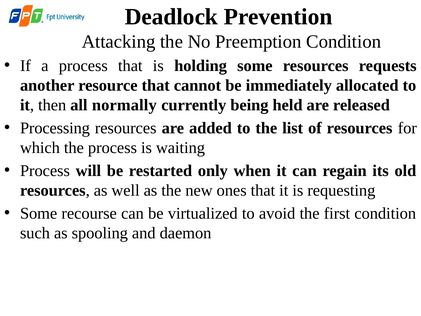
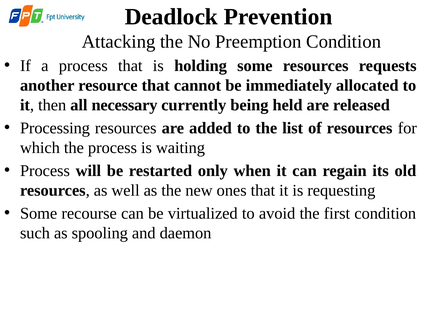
normally: normally -> necessary
